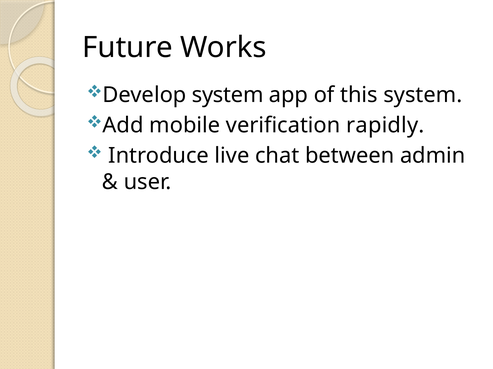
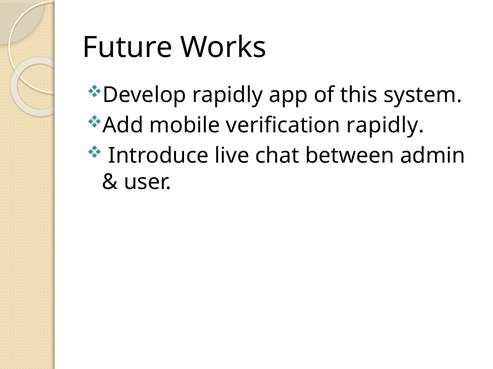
Develop system: system -> rapidly
